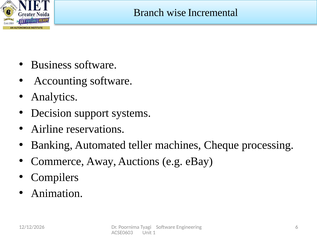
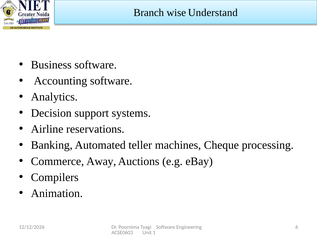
Incremental: Incremental -> Understand
